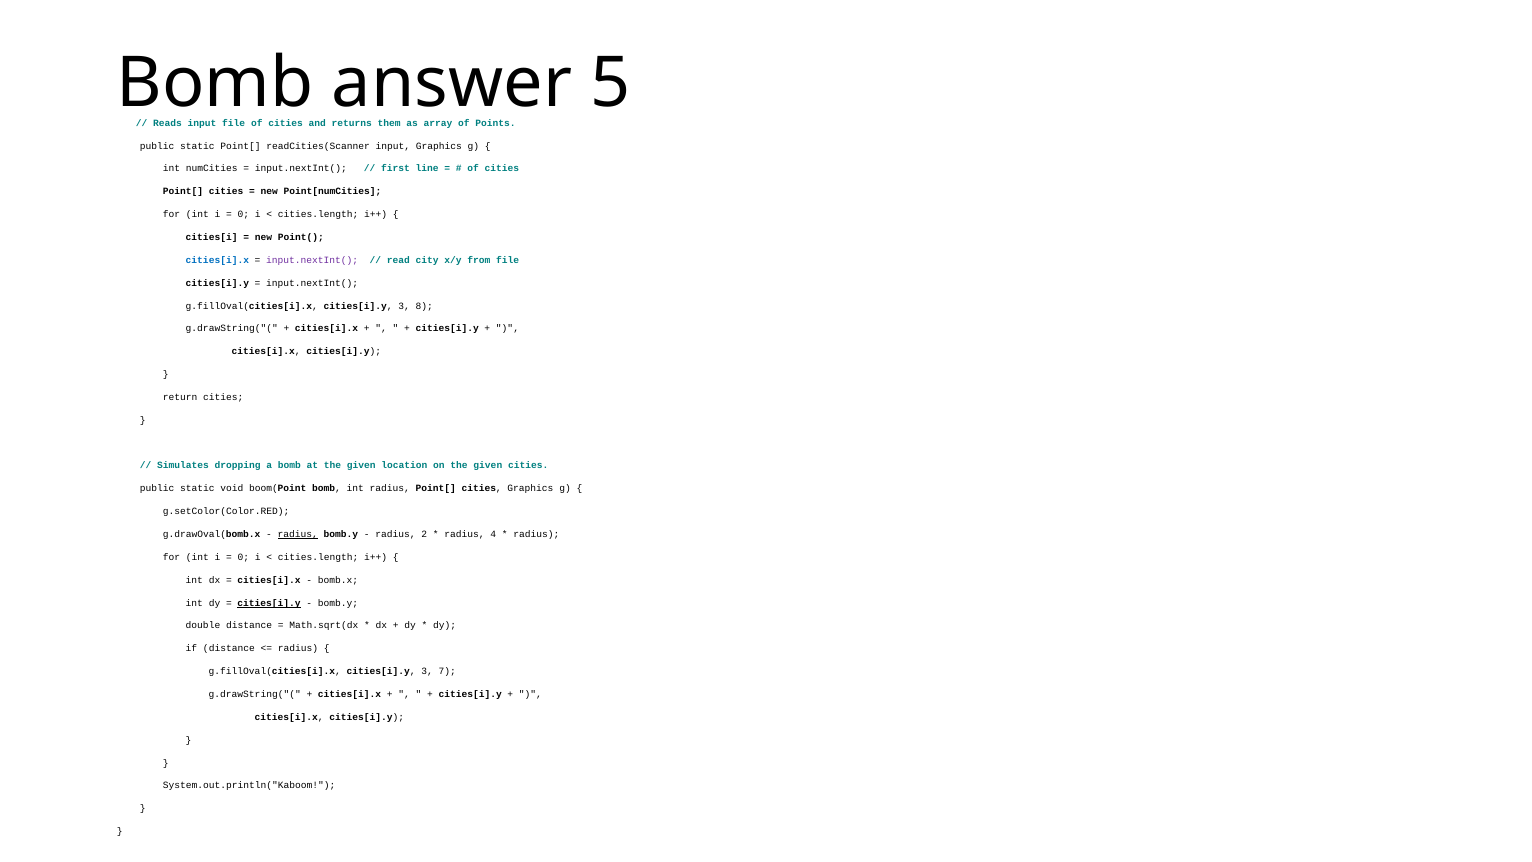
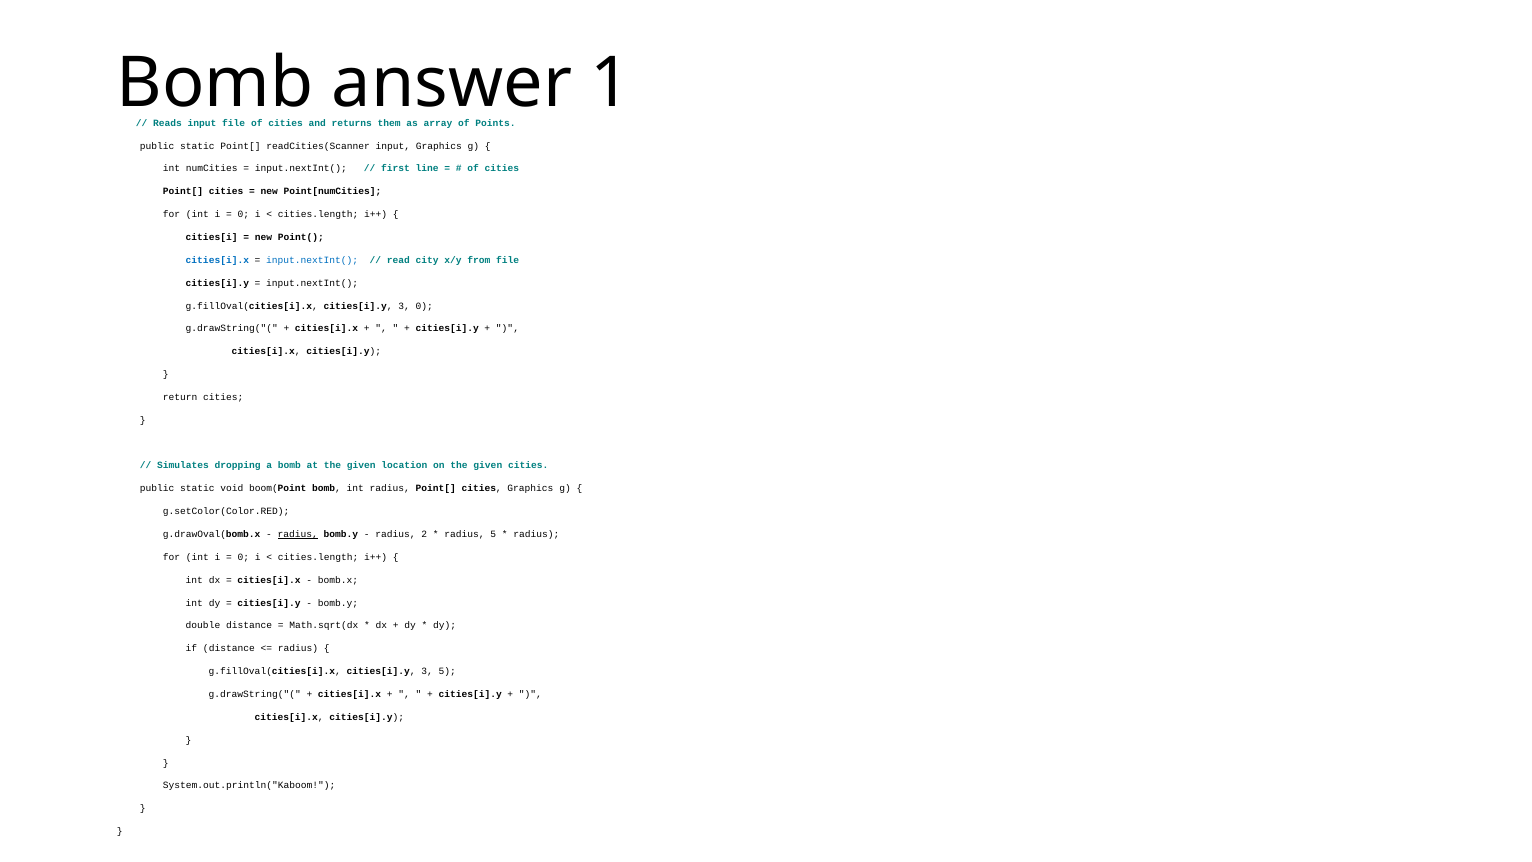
5: 5 -> 1
input.nextInt( at (312, 260) colour: purple -> blue
3 8: 8 -> 0
radius 4: 4 -> 5
cities[i].y at (269, 603) underline: present -> none
3 7: 7 -> 5
